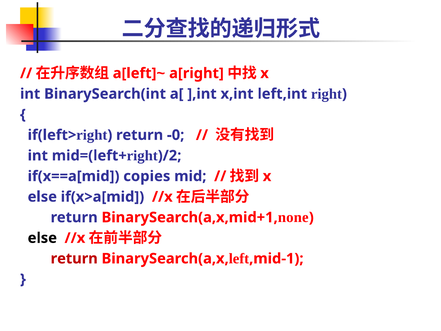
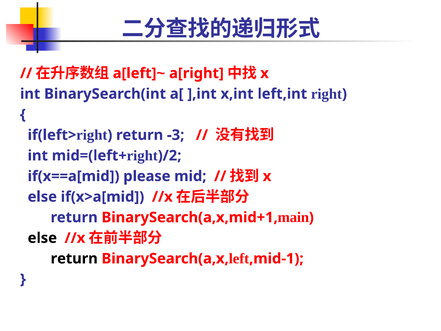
-0: -0 -> -3
copies: copies -> please
none: none -> main
return at (74, 258) colour: red -> black
